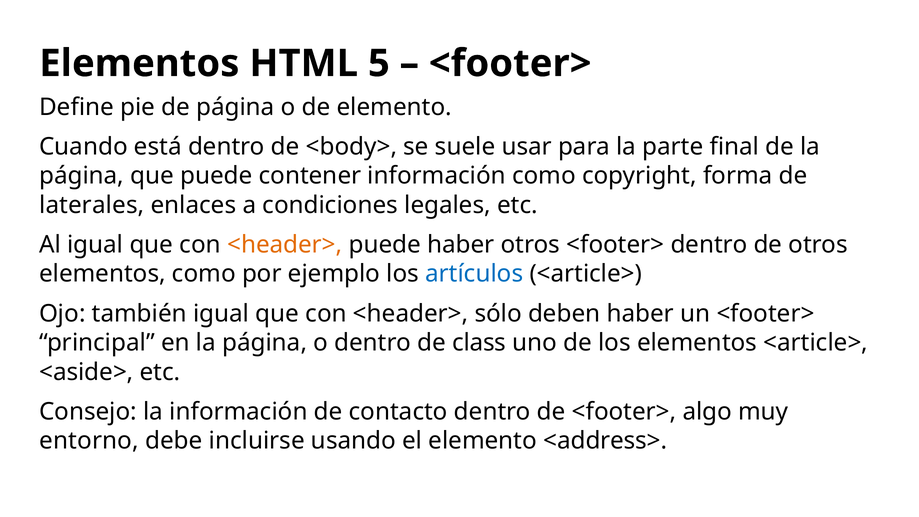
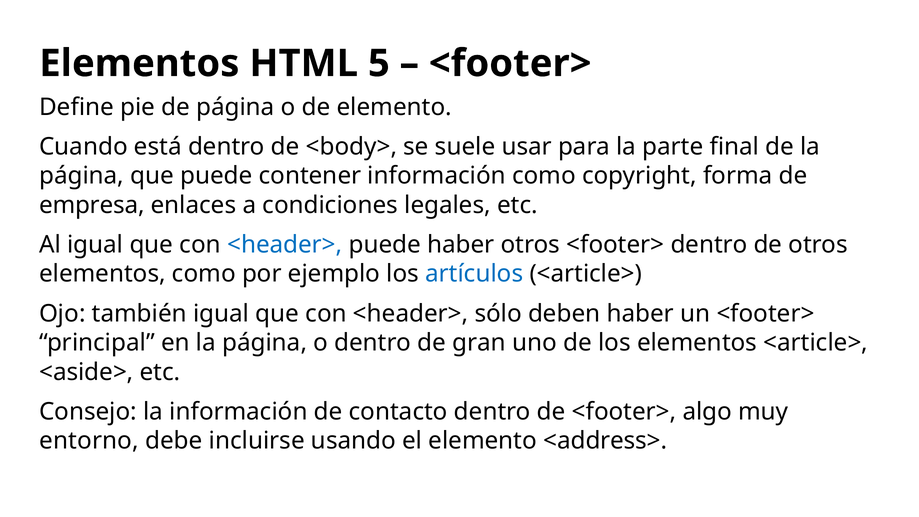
laterales: laterales -> empresa
<header> at (285, 245) colour: orange -> blue
class: class -> gran
